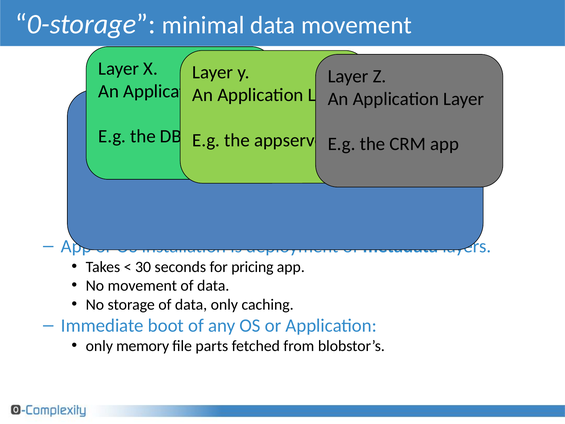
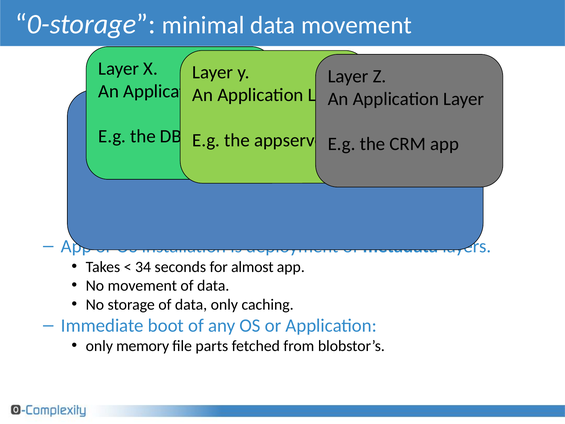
30: 30 -> 34
pricing: pricing -> almost
